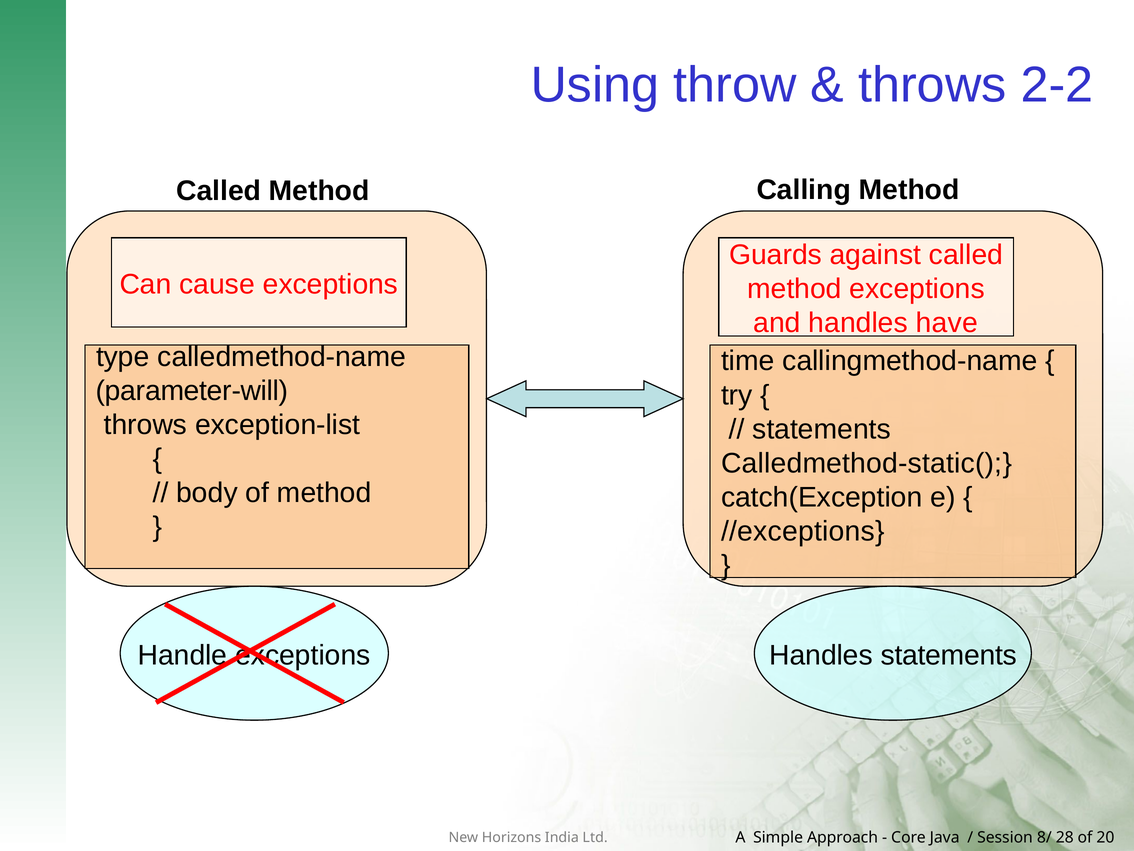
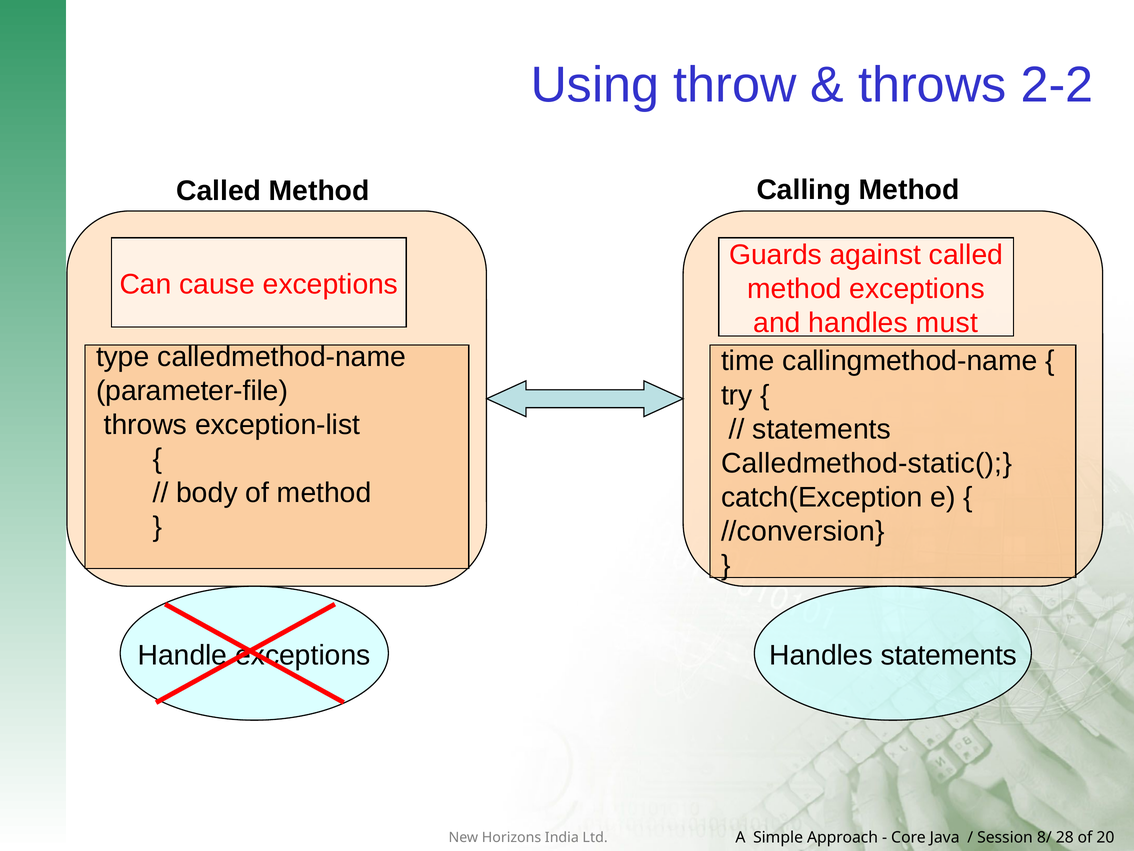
have: have -> must
parameter-will: parameter-will -> parameter-file
//exceptions: //exceptions -> //conversion
